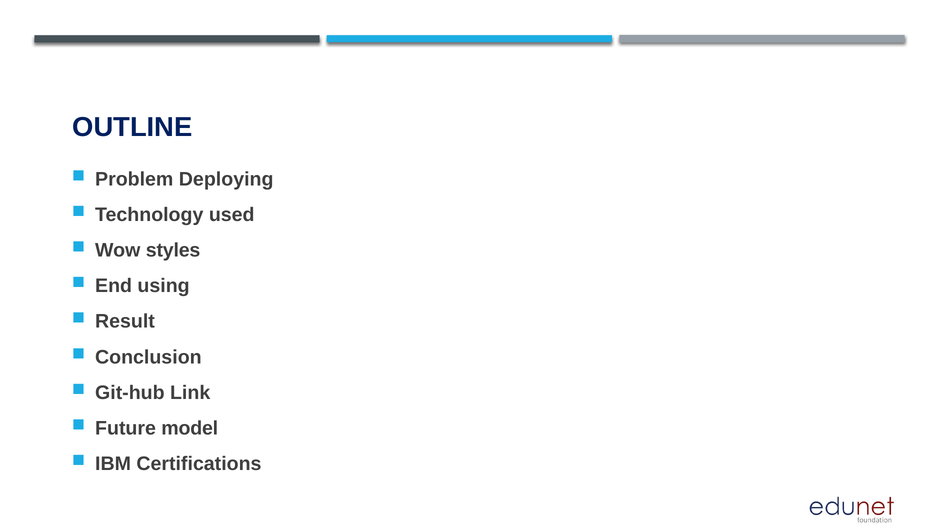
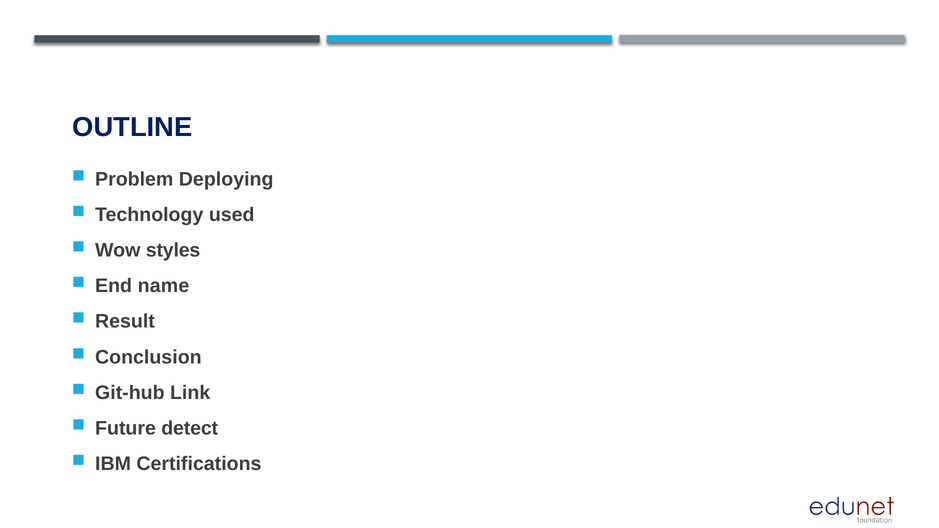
using: using -> name
model: model -> detect
